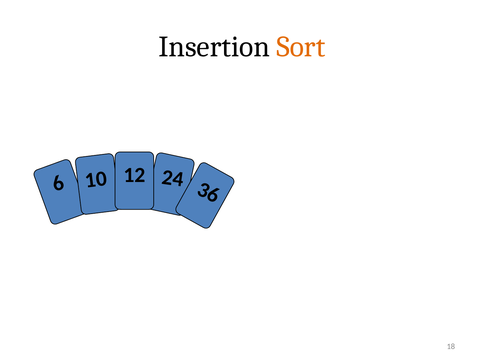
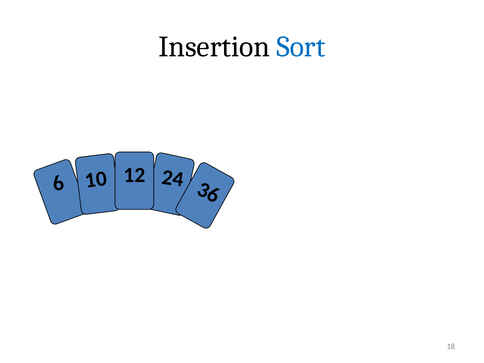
Sort colour: orange -> blue
